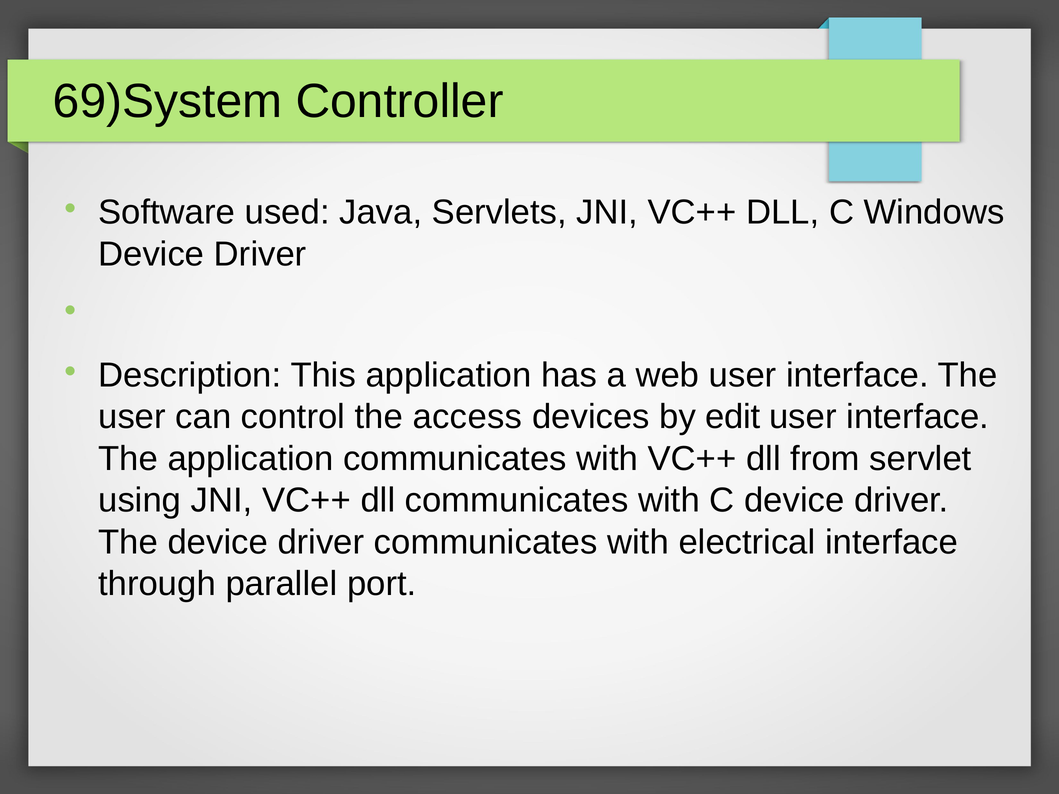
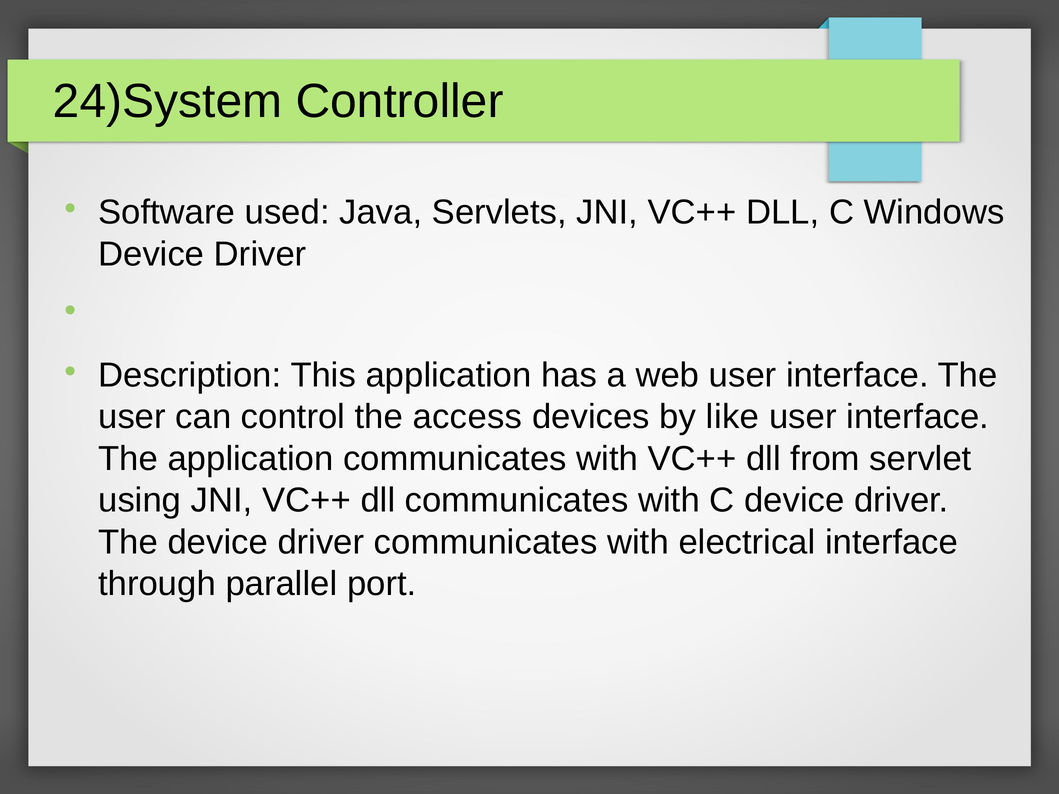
69)System: 69)System -> 24)System
edit: edit -> like
